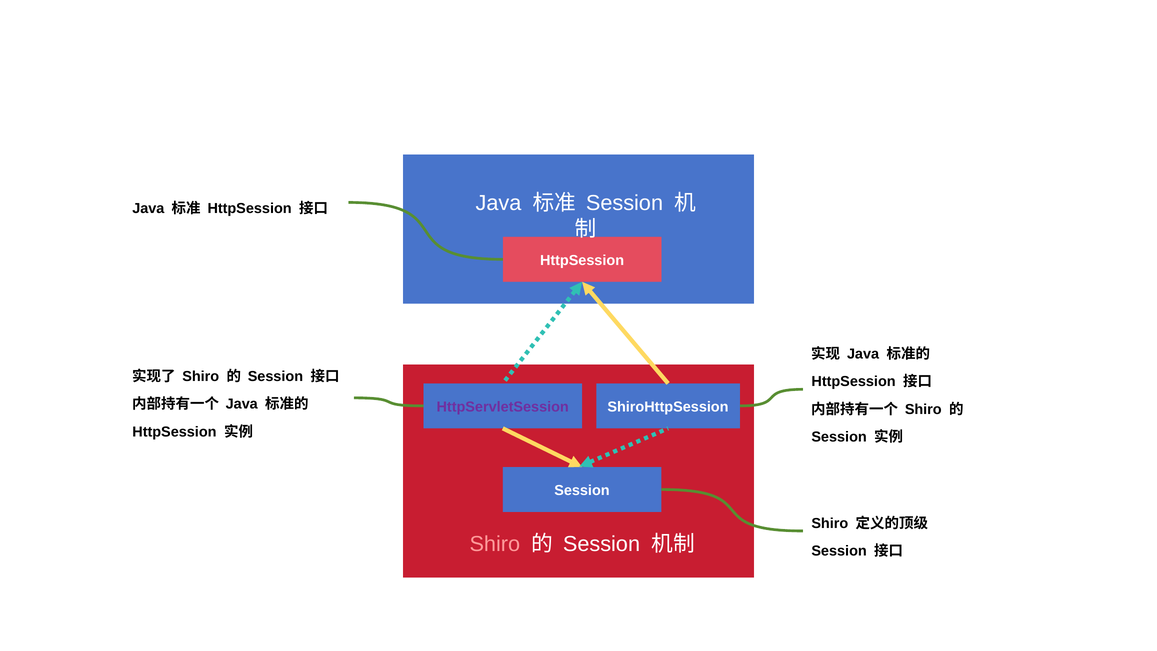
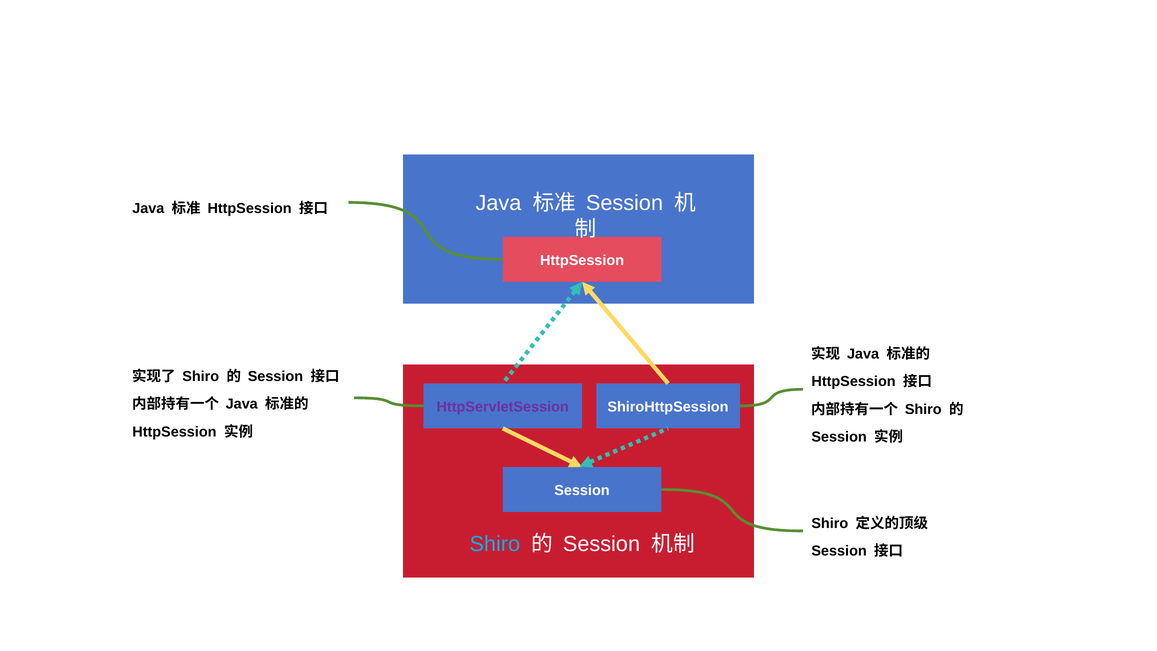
Shiro at (495, 544) colour: pink -> light blue
